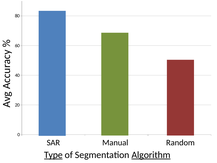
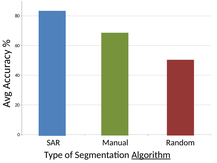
Type underline: present -> none
